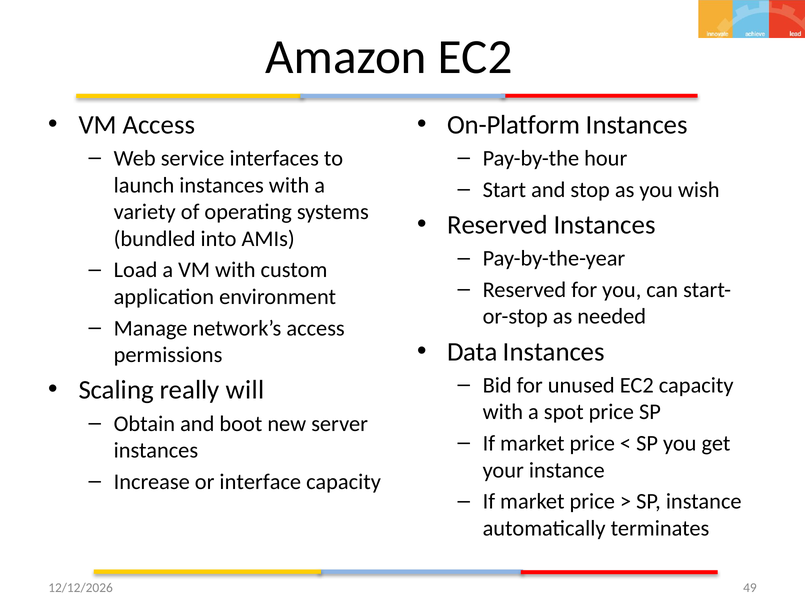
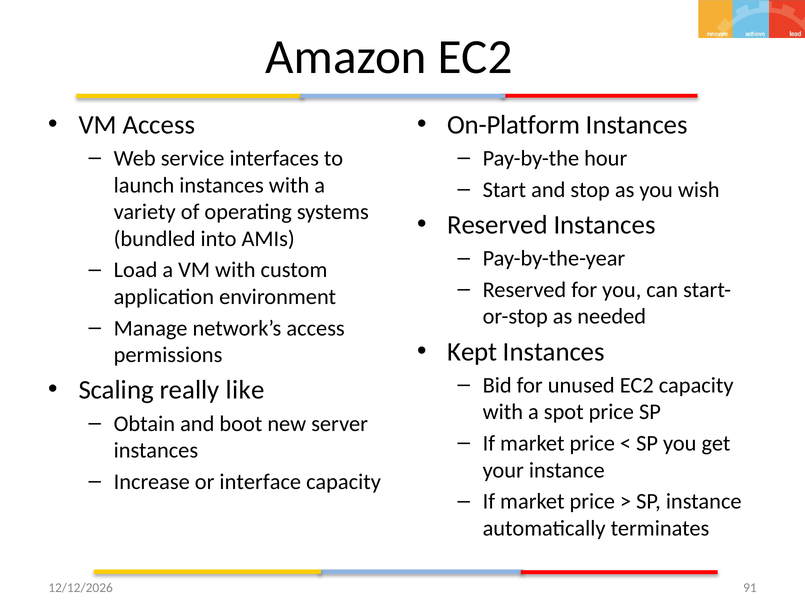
Data: Data -> Kept
will: will -> like
49: 49 -> 91
